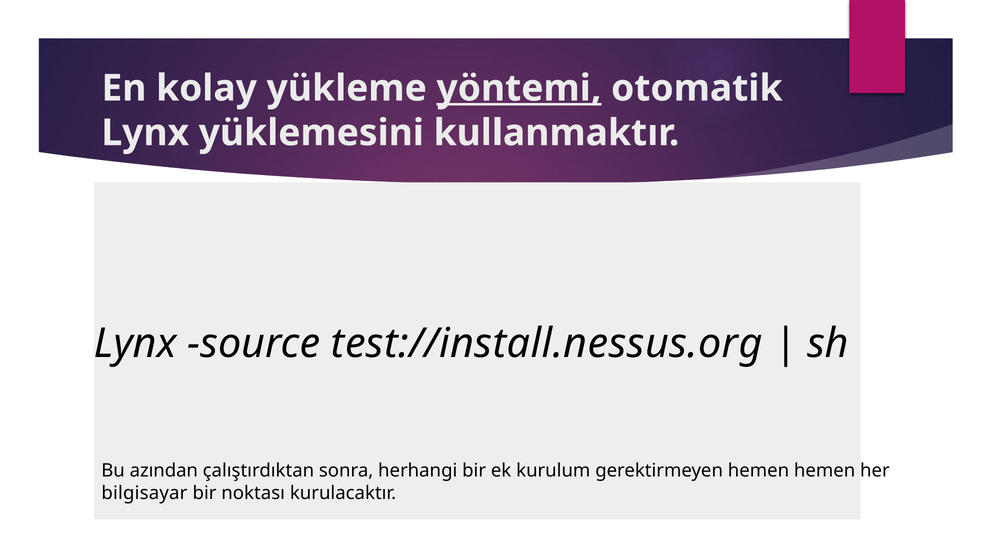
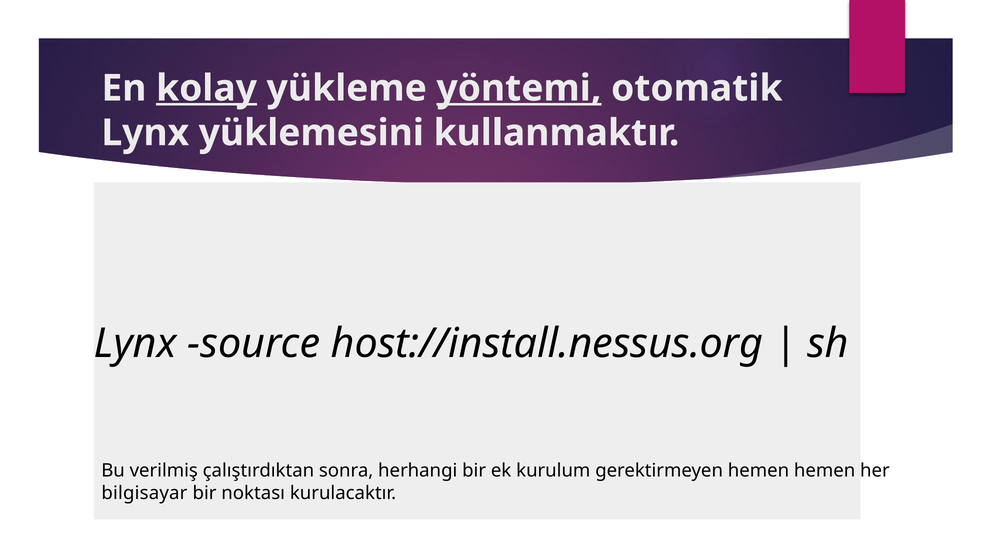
kolay underline: none -> present
test://install.nessus.org: test://install.nessus.org -> host://install.nessus.org
azından: azından -> verilmiş
